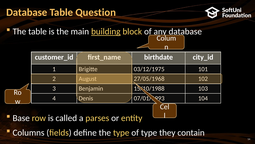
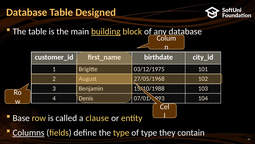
Question: Question -> Designed
parses: parses -> clause
Columns underline: none -> present
